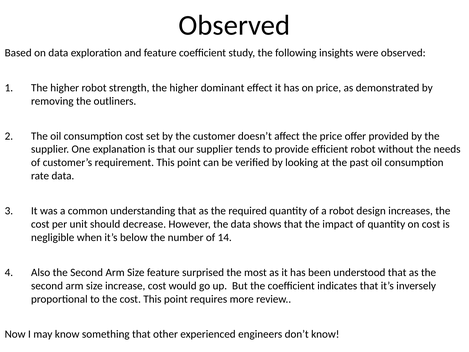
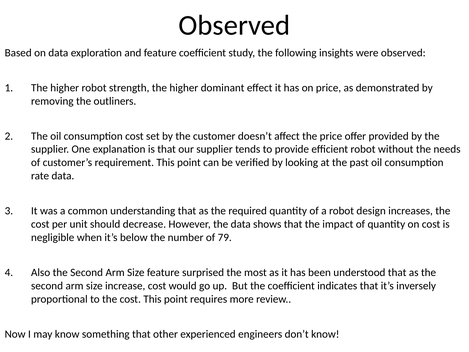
14: 14 -> 79
